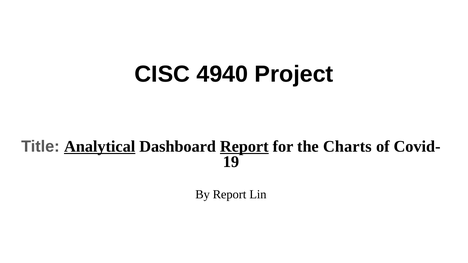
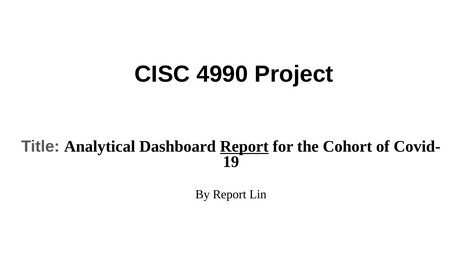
4940: 4940 -> 4990
Analytical underline: present -> none
Charts: Charts -> Cohort
